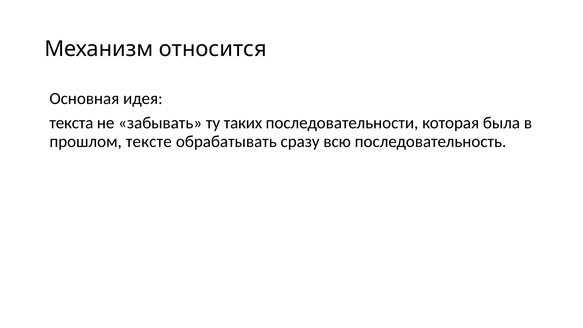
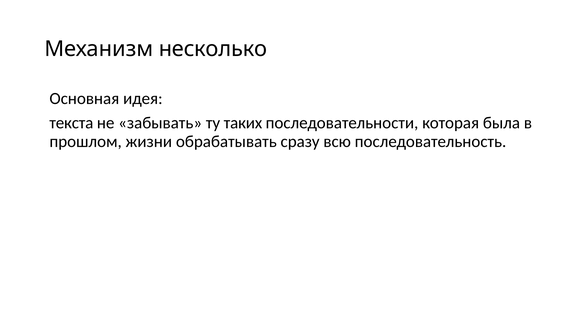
относится: относится -> несколько
тексте: тексте -> жизни
